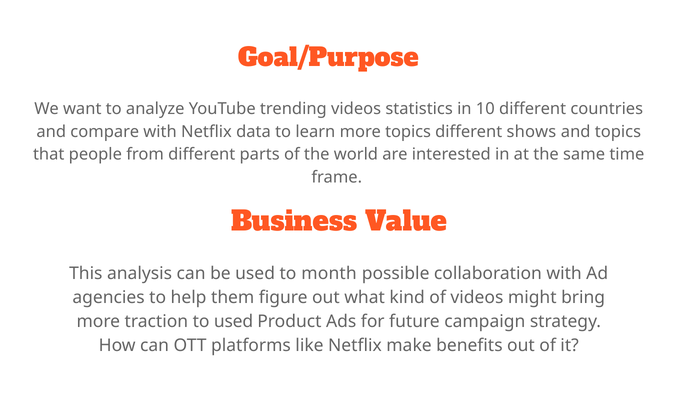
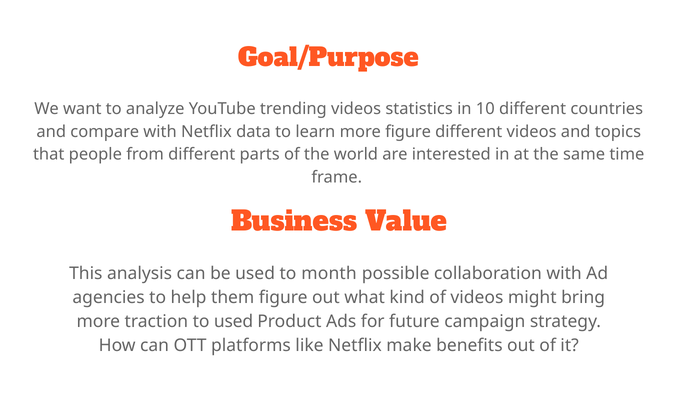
more topics: topics -> figure
different shows: shows -> videos
